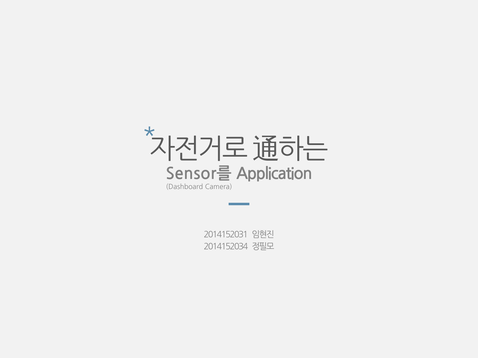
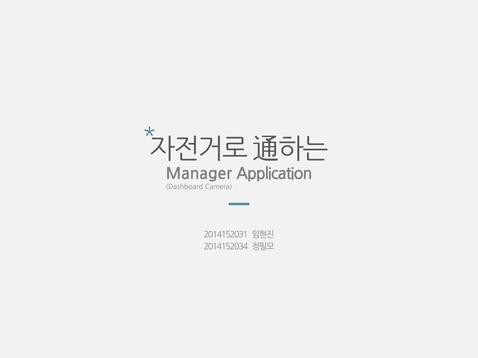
Sensor를: Sensor를 -> Manager
